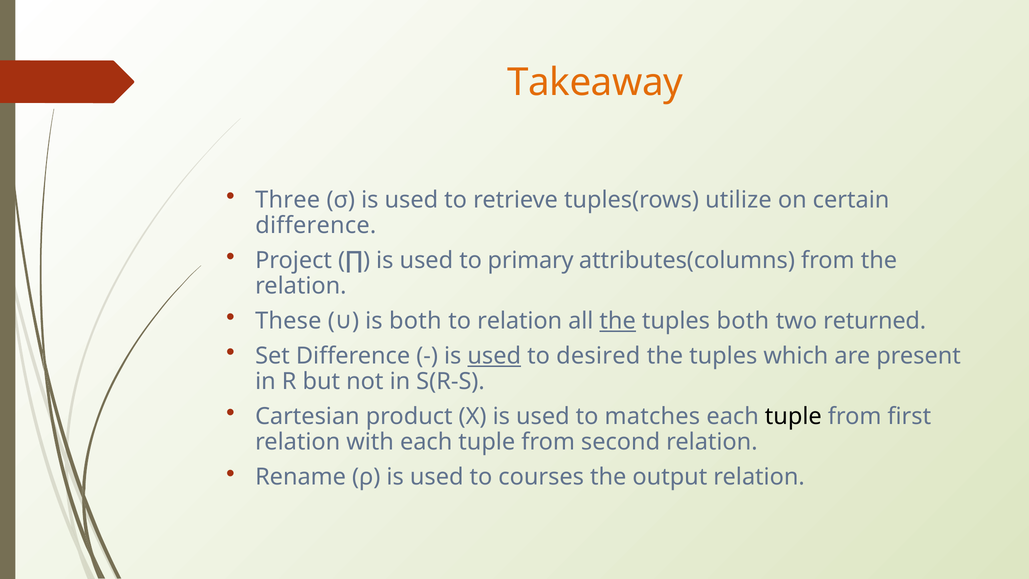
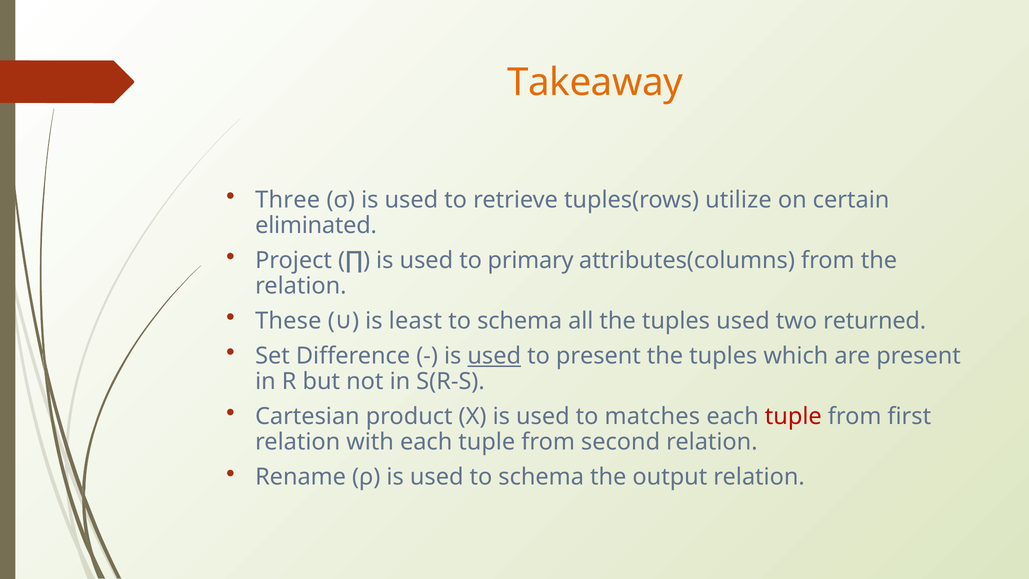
difference at (316, 225): difference -> eliminated
is both: both -> least
relation at (520, 321): relation -> schema
the at (618, 321) underline: present -> none
tuples both: both -> used
to desired: desired -> present
tuple at (793, 416) colour: black -> red
used to courses: courses -> schema
